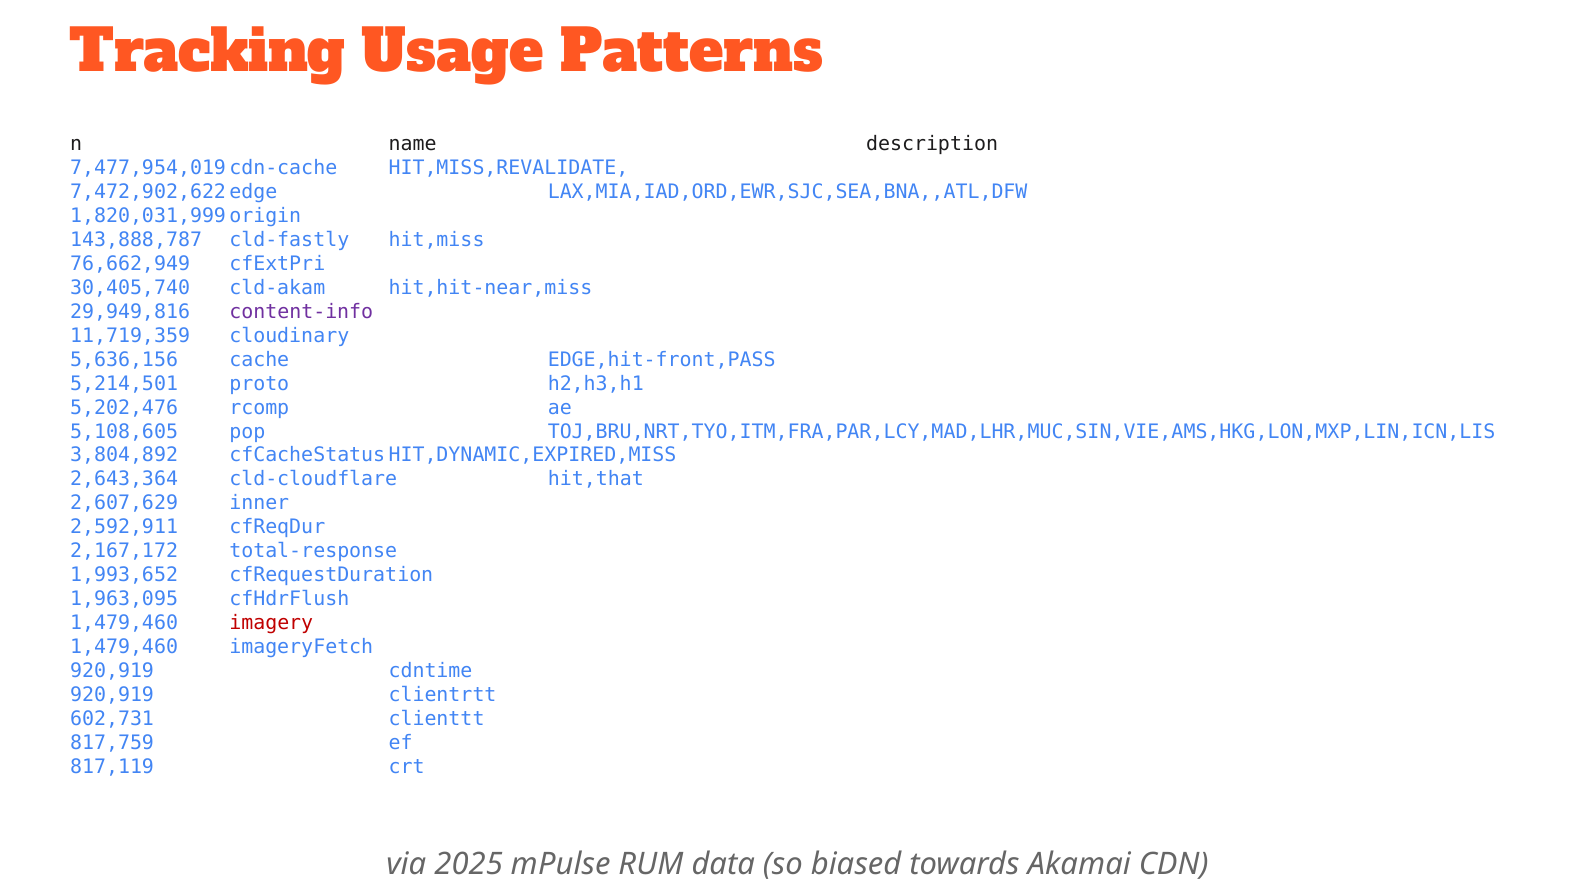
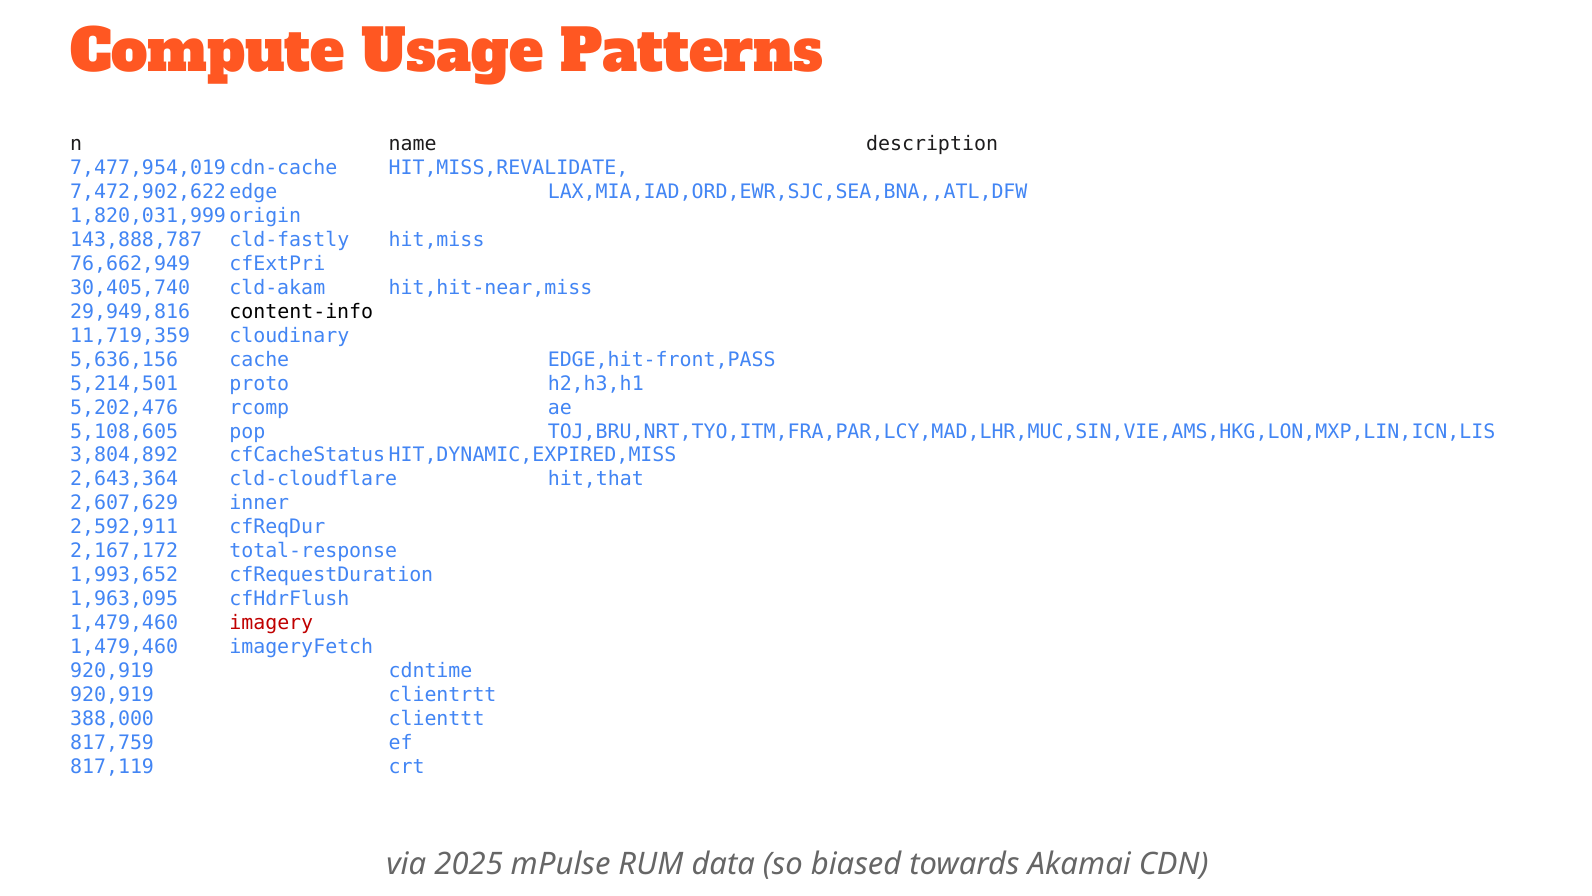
Tracking: Tracking -> Compute
content-info colour: purple -> black
602,731: 602,731 -> 388,000
